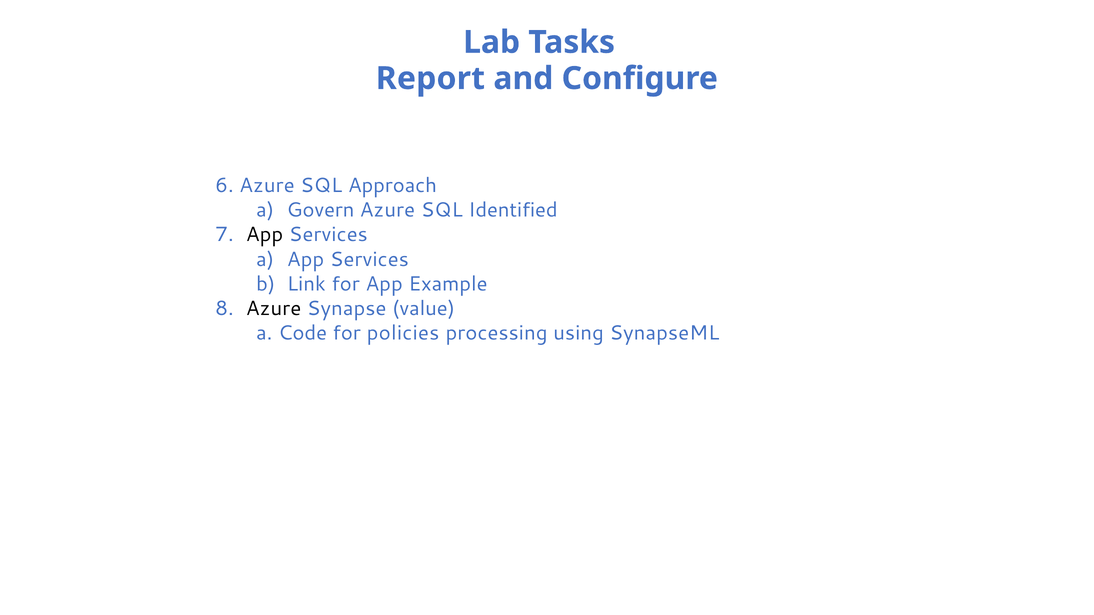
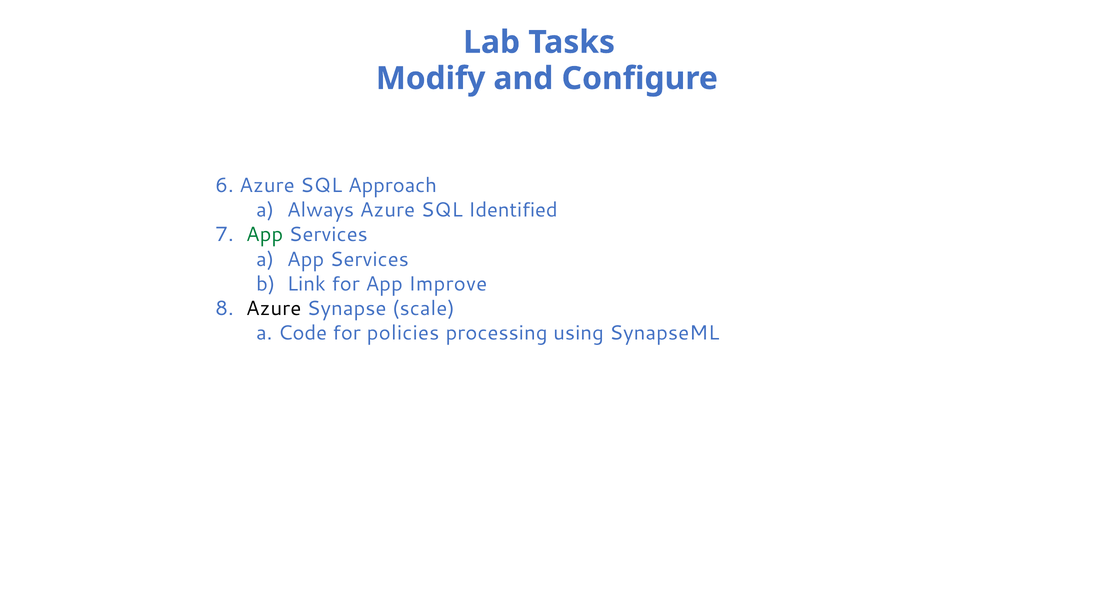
Report: Report -> Modify
Govern: Govern -> Always
App at (265, 235) colour: black -> green
Example: Example -> Improve
value: value -> scale
